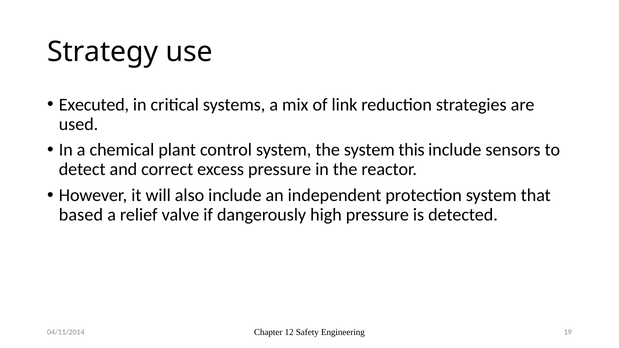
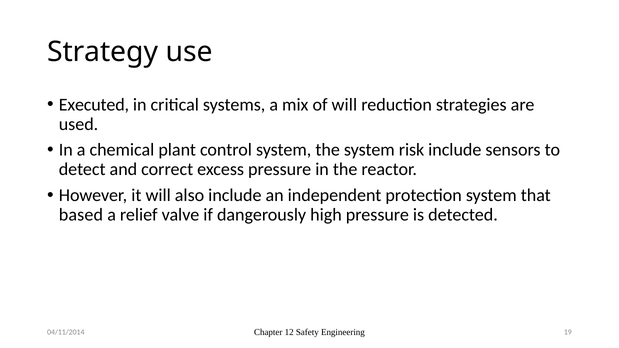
of link: link -> will
this: this -> risk
